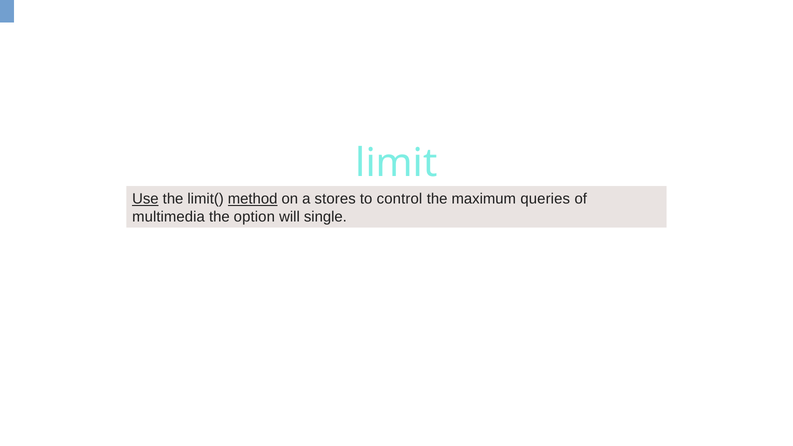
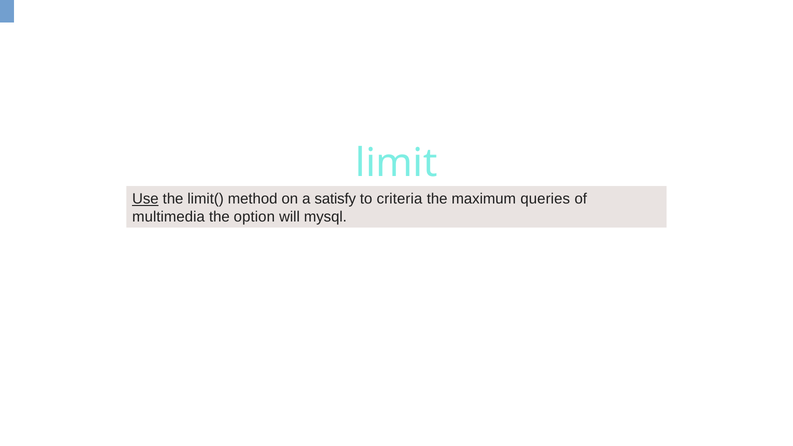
method underline: present -> none
stores: stores -> satisfy
control: control -> criteria
single: single -> mysql
